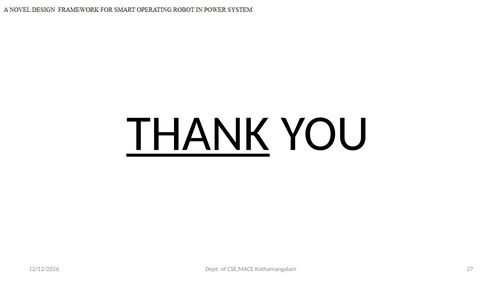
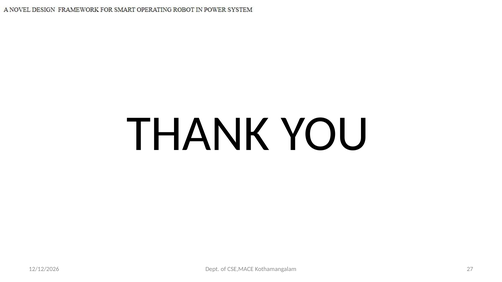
THANK underline: present -> none
